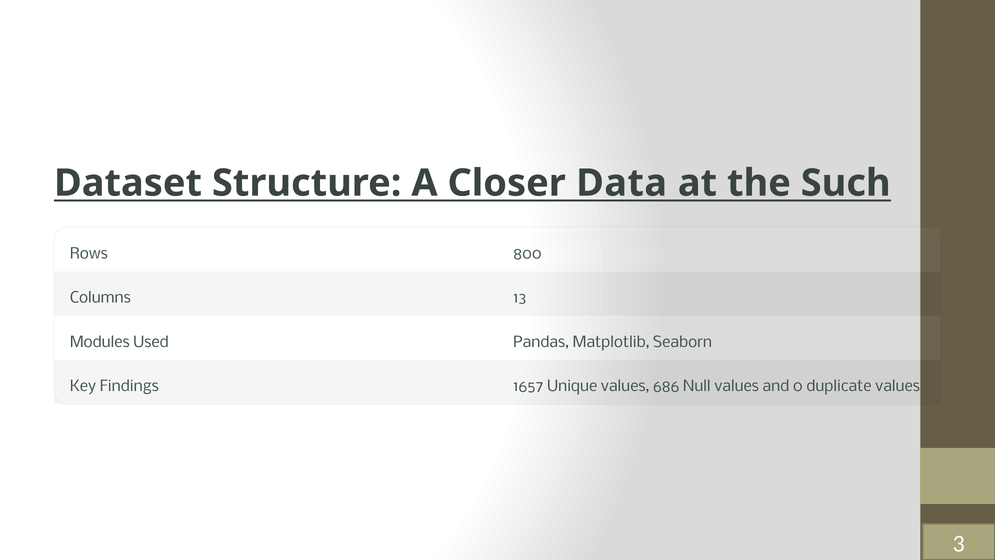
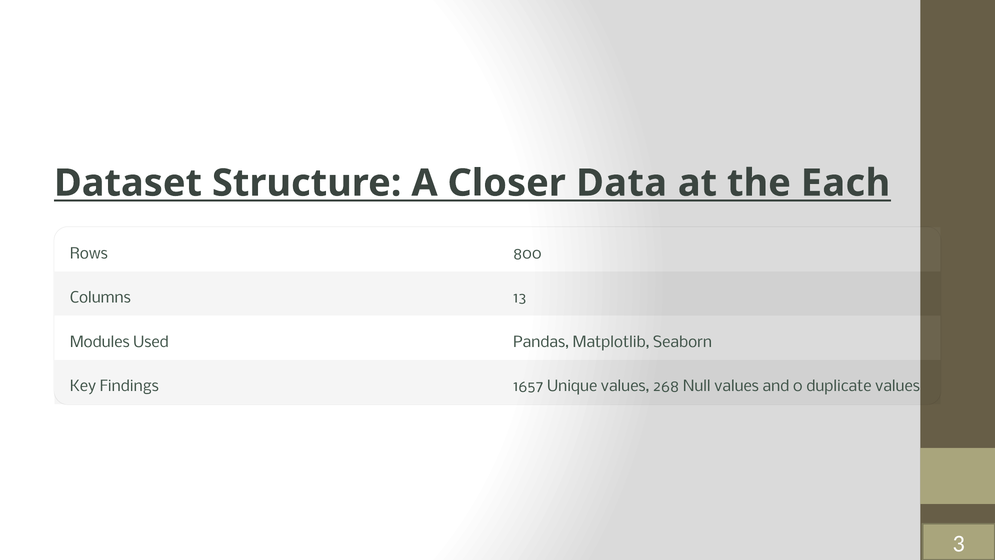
Such: Such -> Each
686: 686 -> 268
